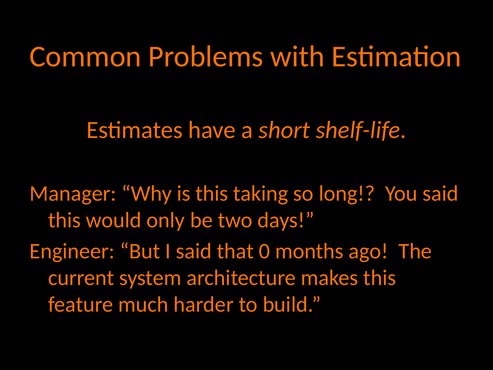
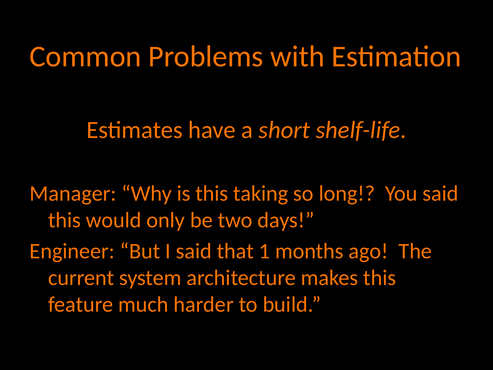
0: 0 -> 1
